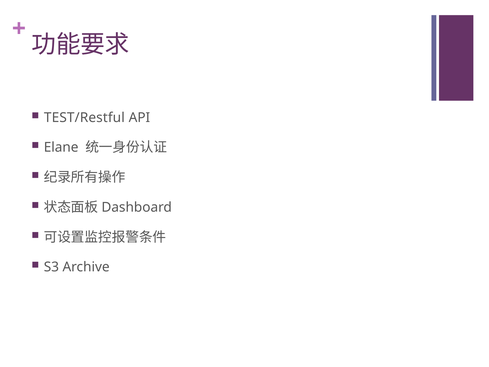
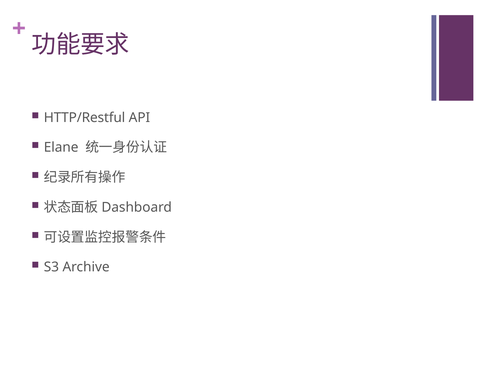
TEST/Restful: TEST/Restful -> HTTP/Restful
